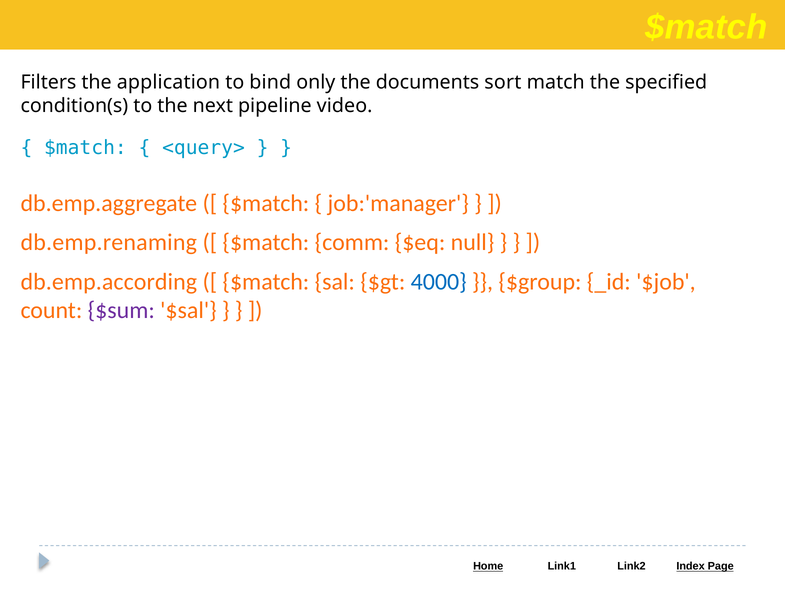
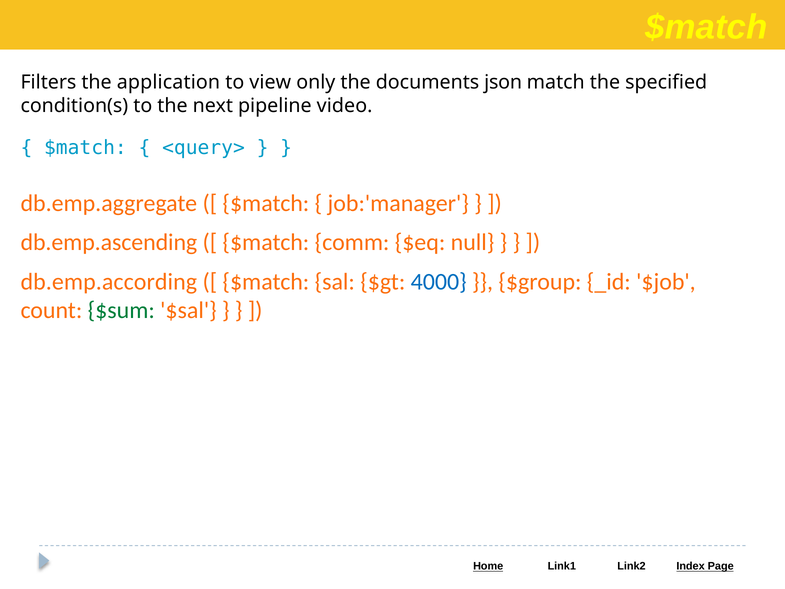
bind: bind -> view
sort: sort -> json
db.emp.renaming: db.emp.renaming -> db.emp.ascending
$sum colour: purple -> green
